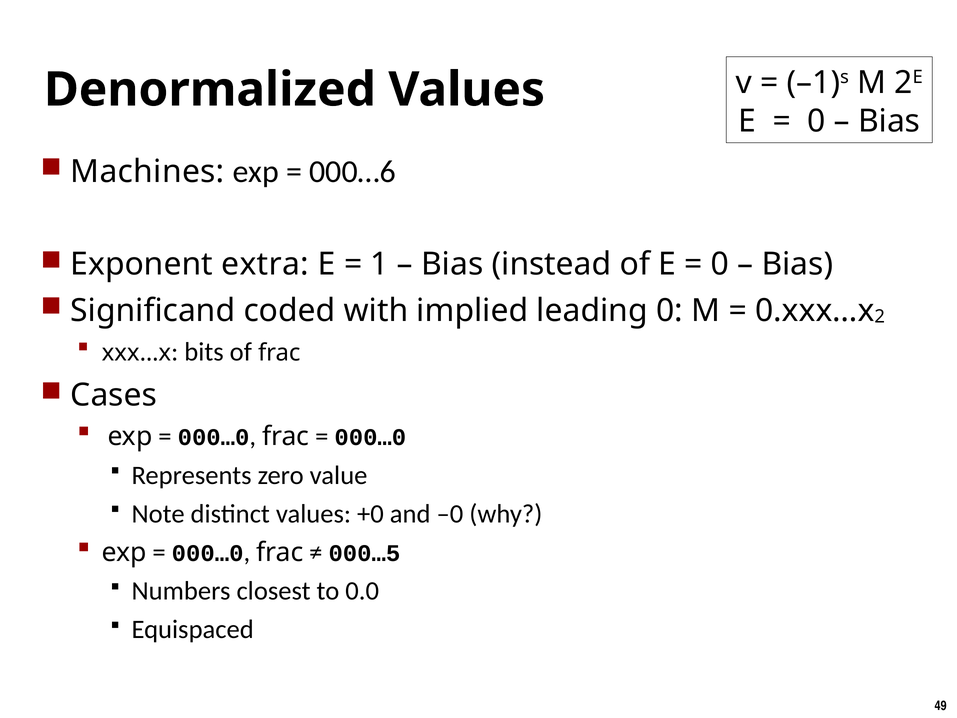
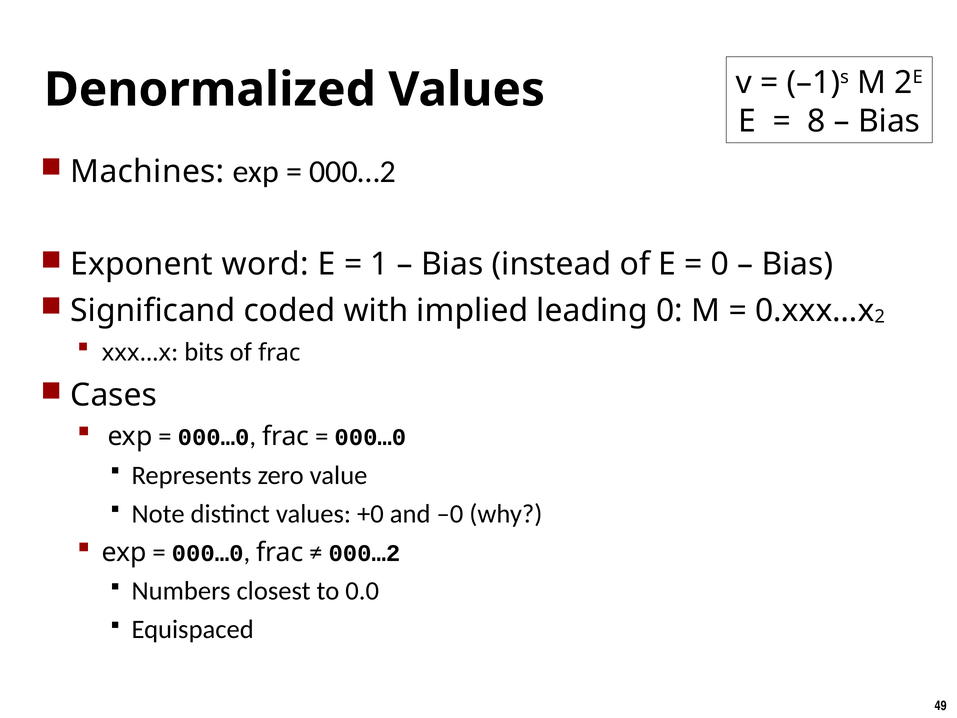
0 at (817, 121): 0 -> 8
000…6 at (353, 172): 000…6 -> 000…2
extra: extra -> word
000…5 at (364, 553): 000…5 -> 000…2
